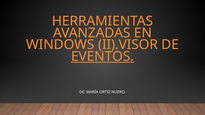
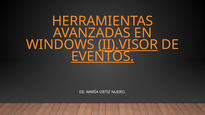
II).VISOR underline: none -> present
